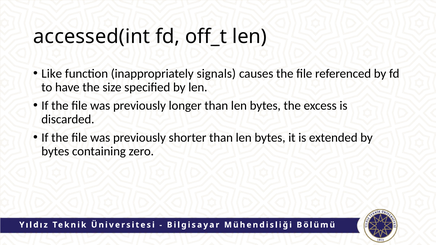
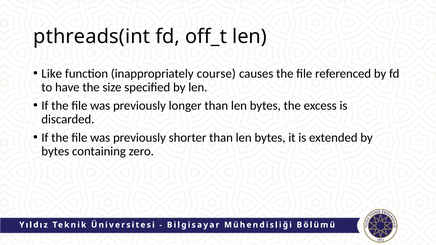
accessed(int: accessed(int -> pthreads(int
signals: signals -> course
